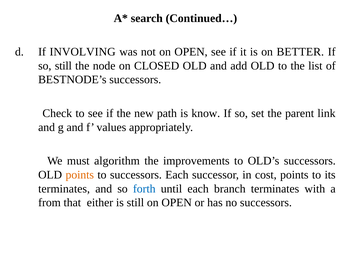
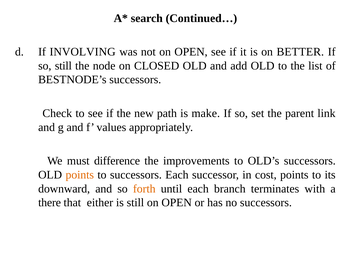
know: know -> make
algorithm: algorithm -> difference
terminates at (64, 189): terminates -> downward
forth colour: blue -> orange
from: from -> there
